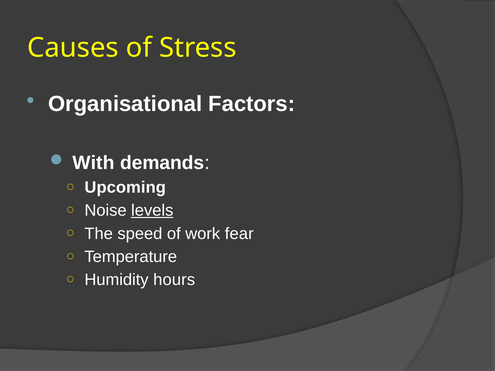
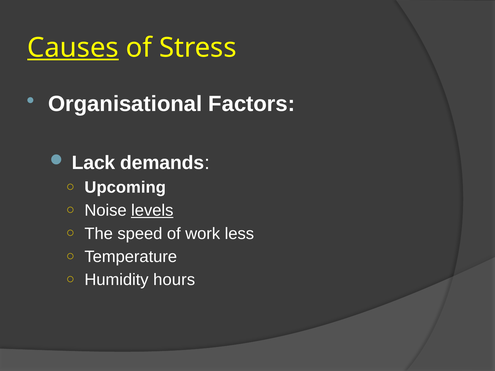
Causes underline: none -> present
With: With -> Lack
fear: fear -> less
